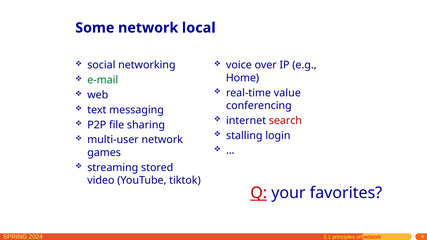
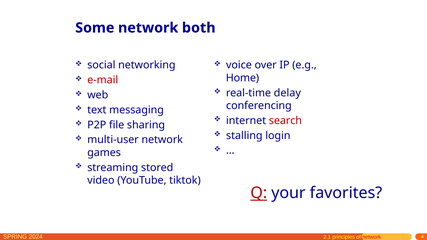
local: local -> both
e-mail colour: green -> red
value: value -> delay
